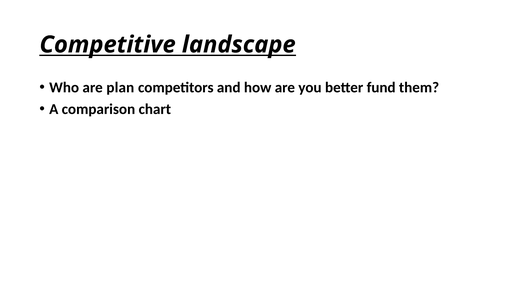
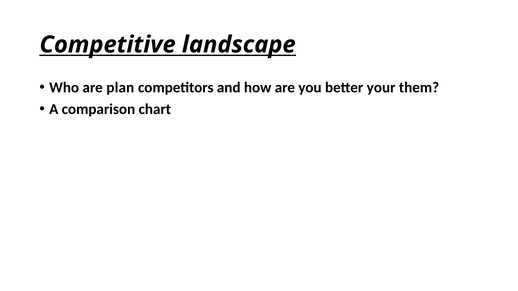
fund: fund -> your
